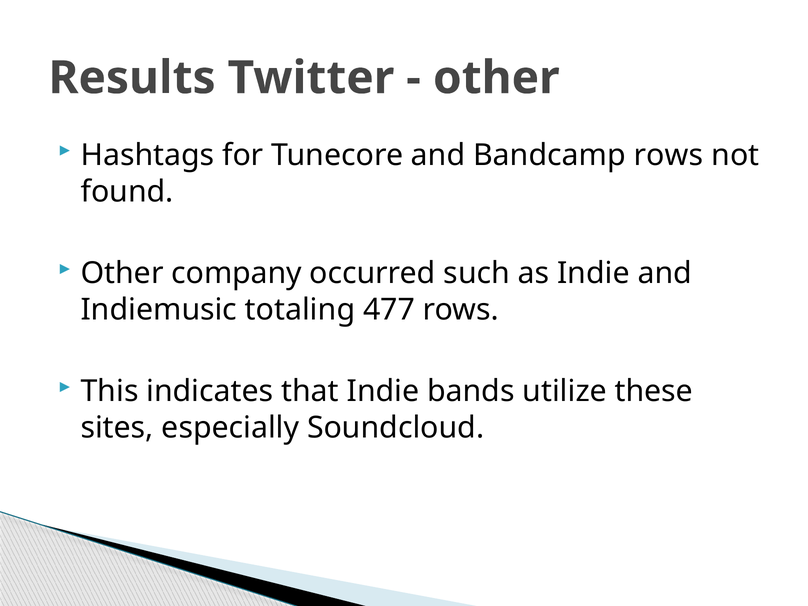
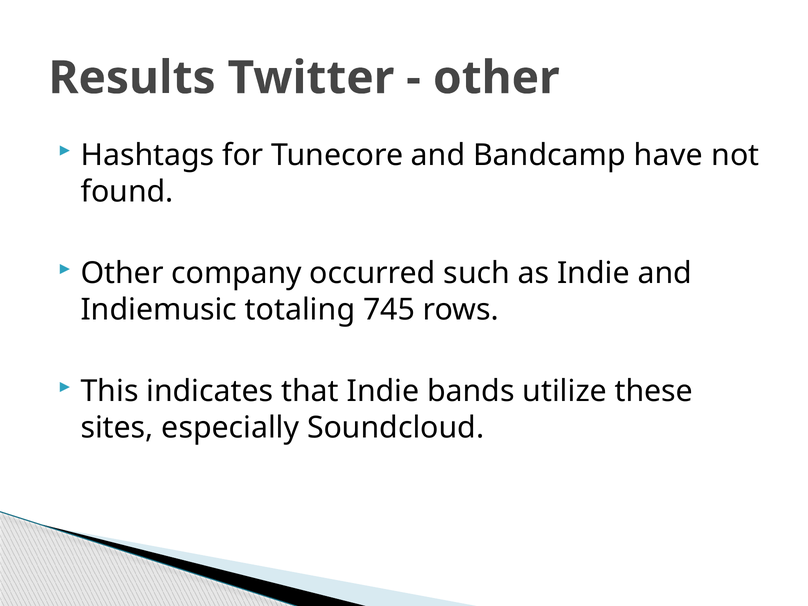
Bandcamp rows: rows -> have
477: 477 -> 745
